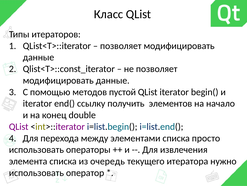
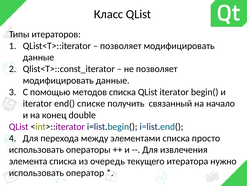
методов пустой: пустой -> списка
ссылку: ссылку -> списке
элементов: элементов -> связанный
